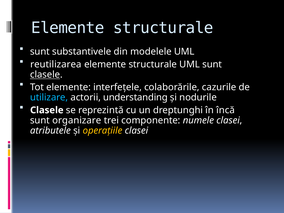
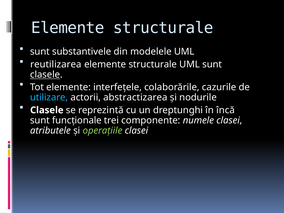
understanding: understanding -> abstractizarea
organizare: organizare -> funcţionale
operaţiile colour: yellow -> light green
